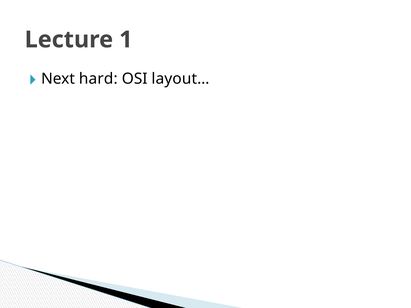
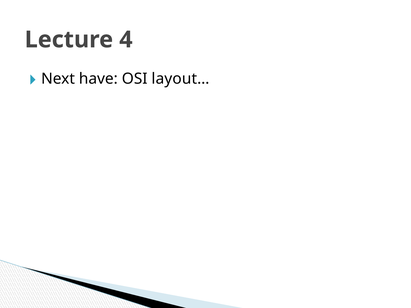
1: 1 -> 4
hard: hard -> have
